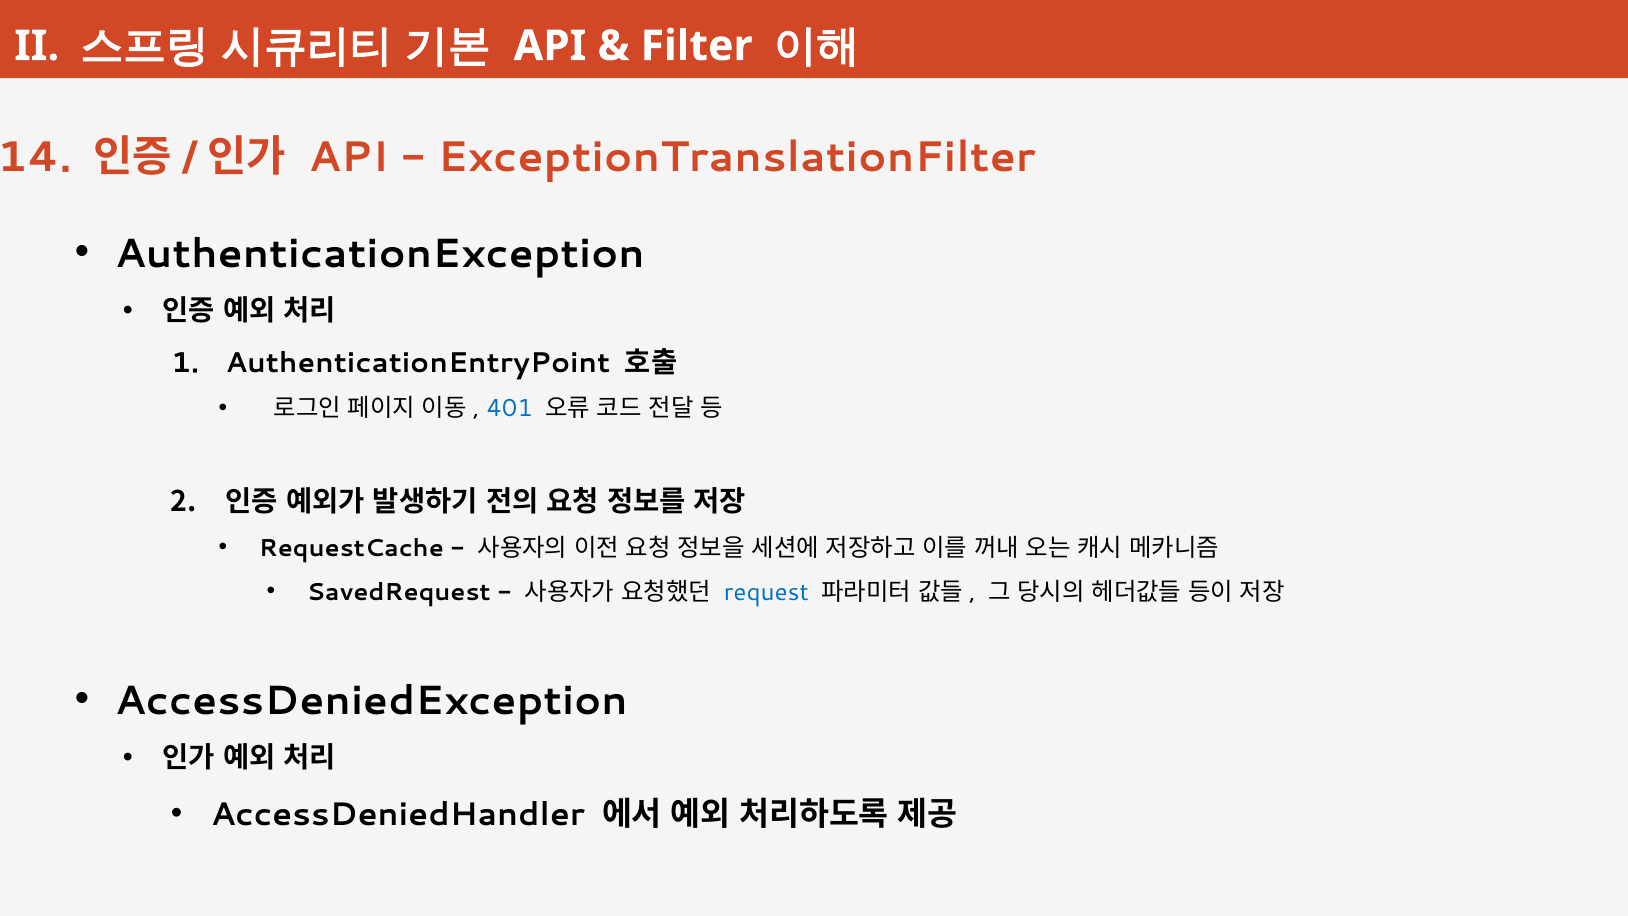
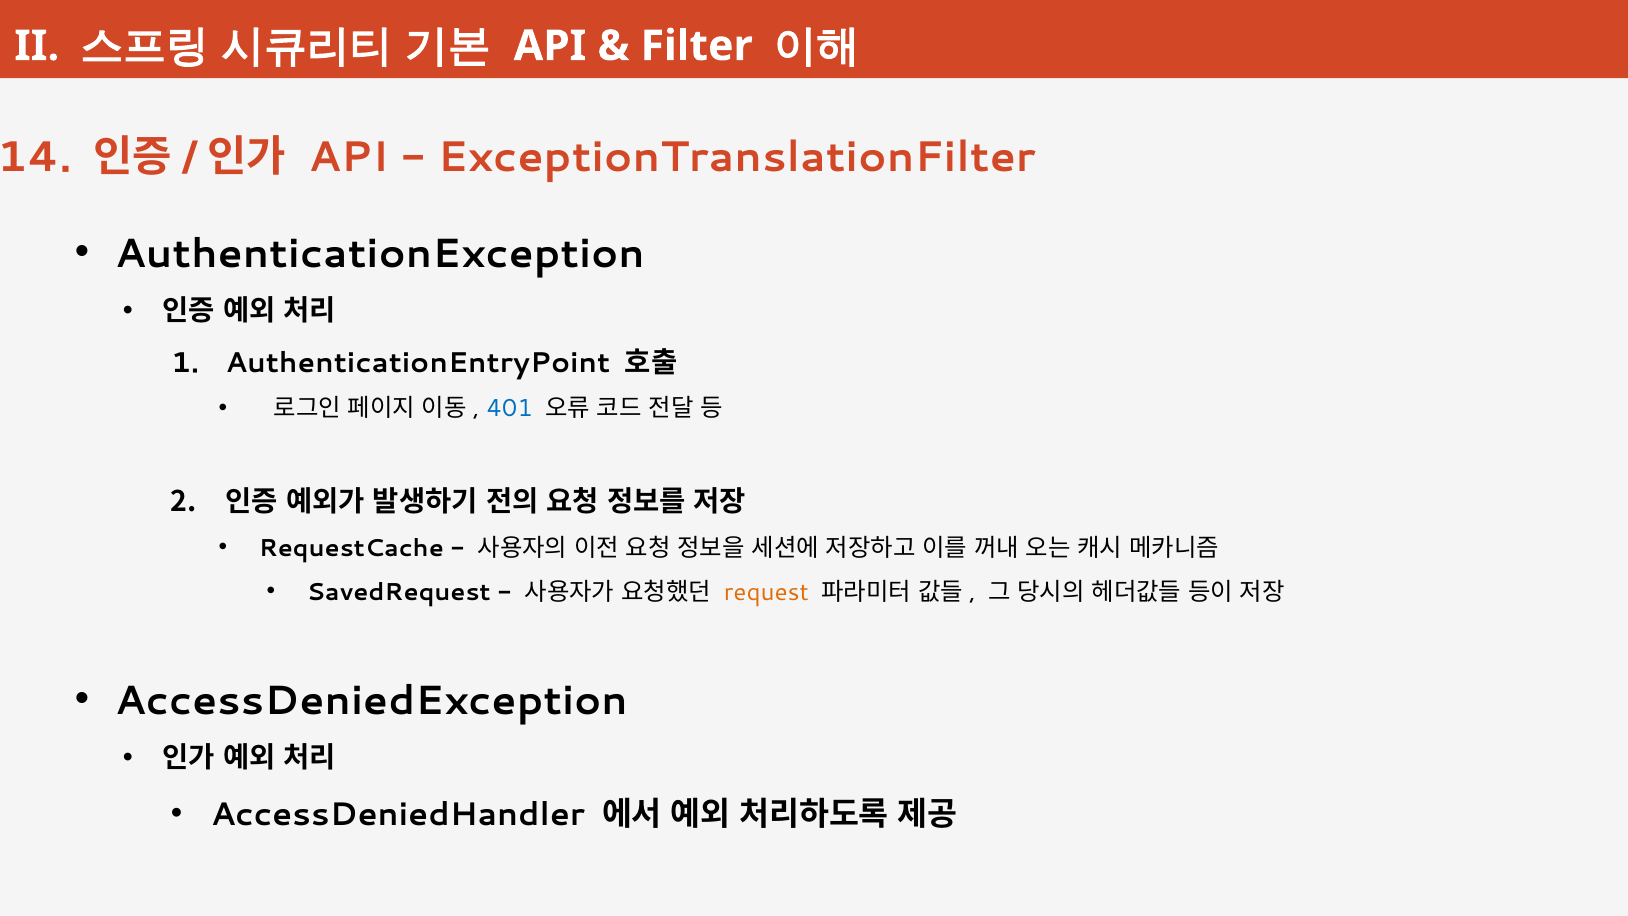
request colour: blue -> orange
